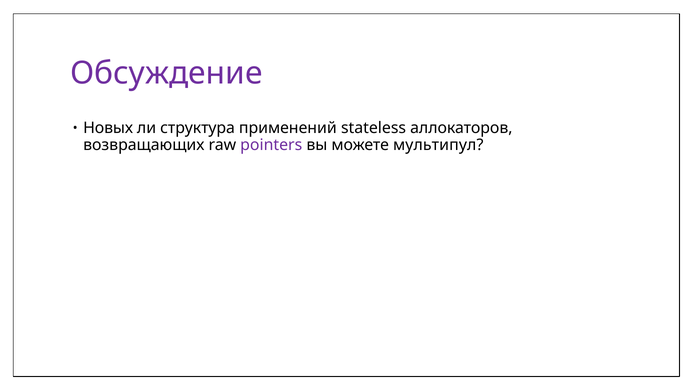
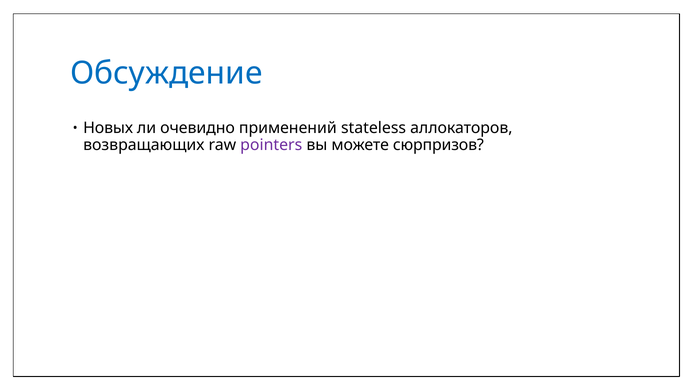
Обсуждение colour: purple -> blue
структура: структура -> очевидно
мультипул: мультипул -> сюрпризов
